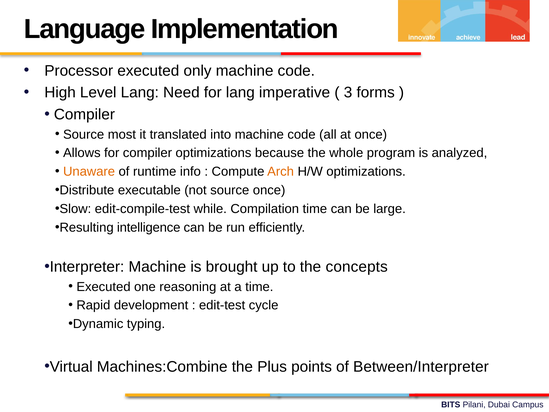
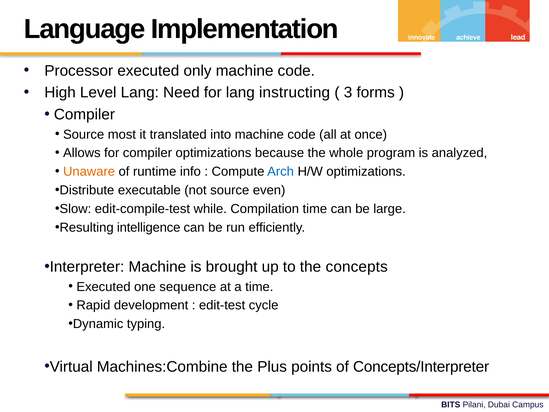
imperative: imperative -> instructing
Arch colour: orange -> blue
source once: once -> even
reasoning: reasoning -> sequence
Between/Interpreter: Between/Interpreter -> Concepts/Interpreter
